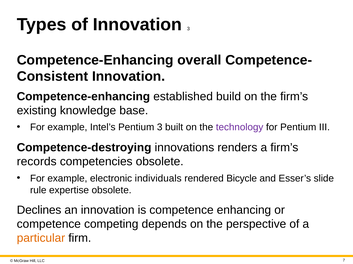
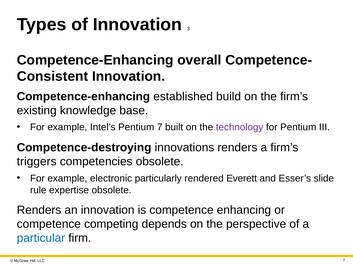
Pentium 3: 3 -> 7
records: records -> triggers
individuals: individuals -> particularly
Bicycle: Bicycle -> Everett
Declines at (39, 211): Declines -> Renders
particular colour: orange -> blue
